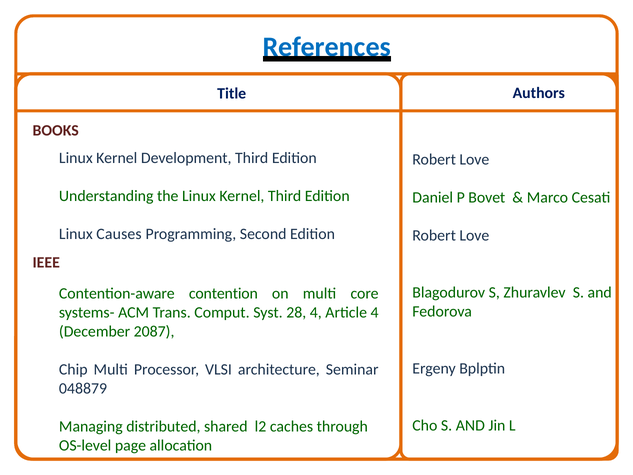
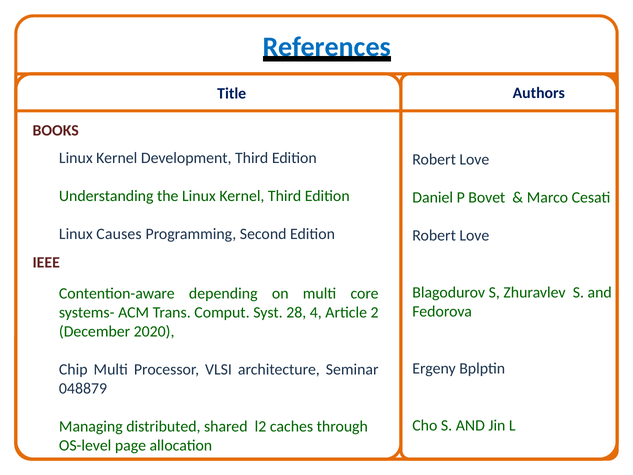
contention: contention -> depending
Article 4: 4 -> 2
2087: 2087 -> 2020
